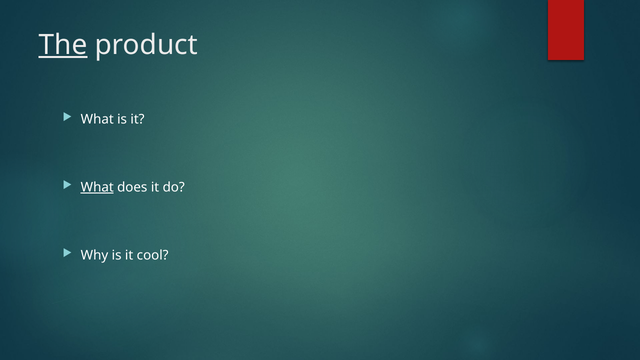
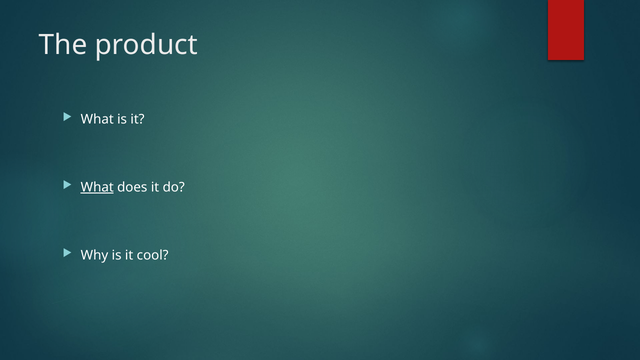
The underline: present -> none
